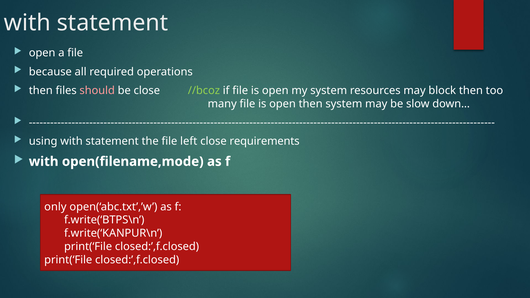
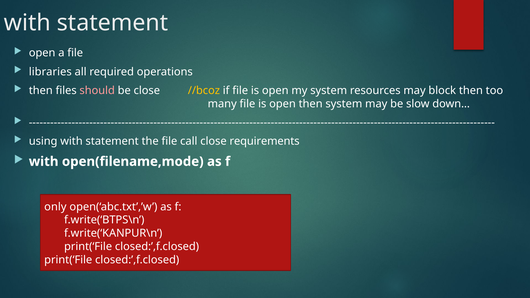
because: because -> libraries
//bcoz colour: light green -> yellow
left: left -> call
